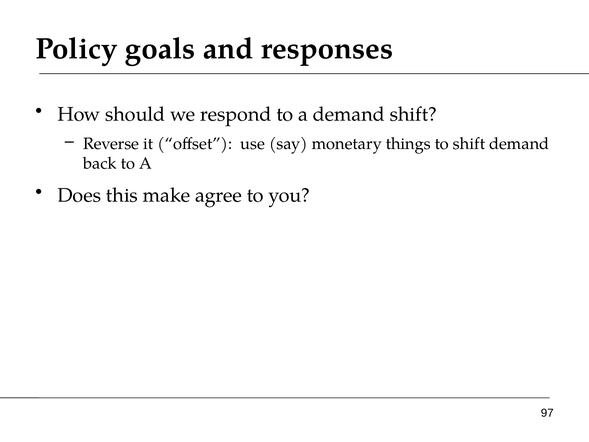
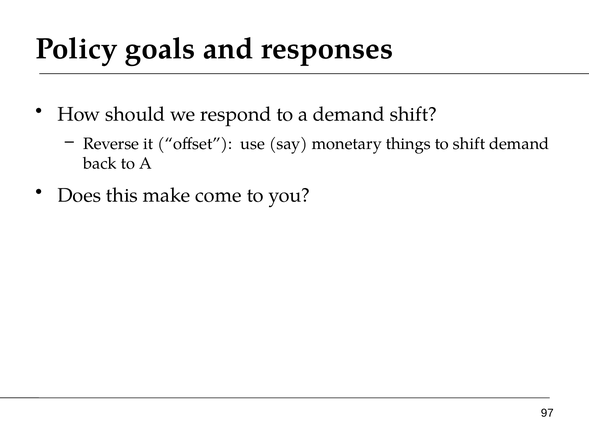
agree: agree -> come
